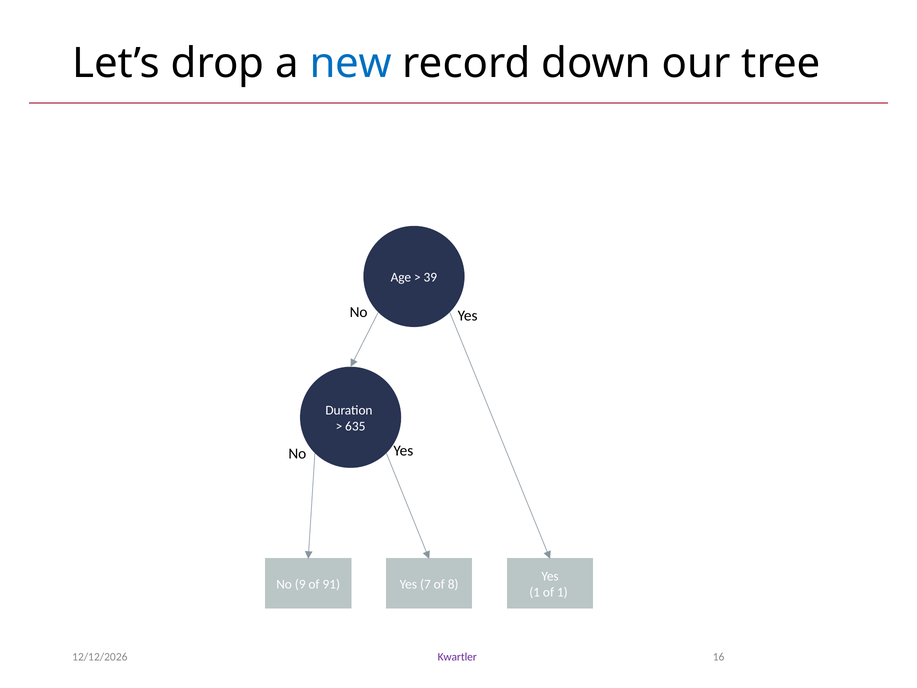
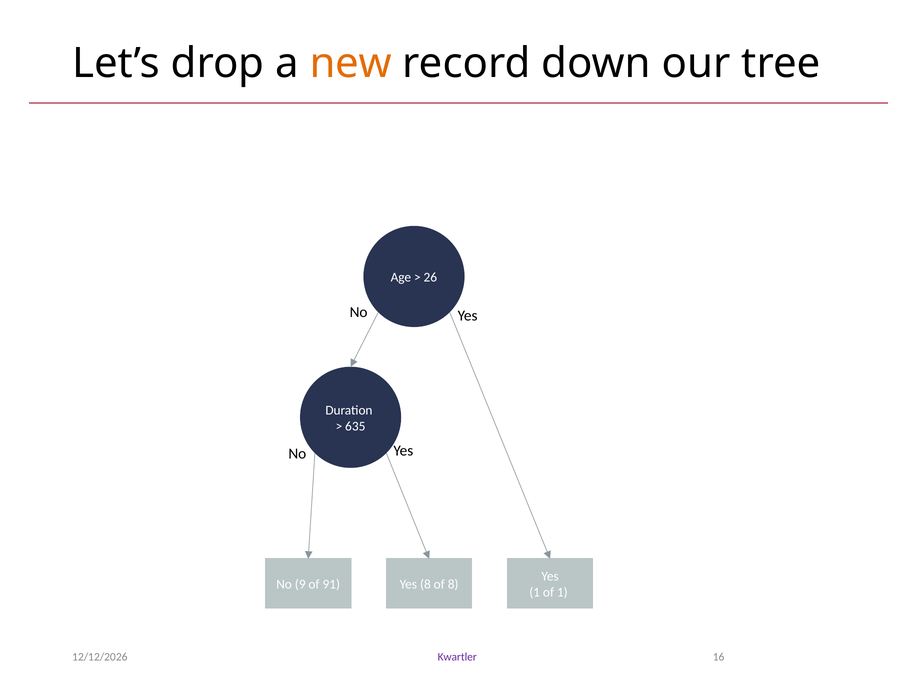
new colour: blue -> orange
39: 39 -> 26
Yes 7: 7 -> 8
